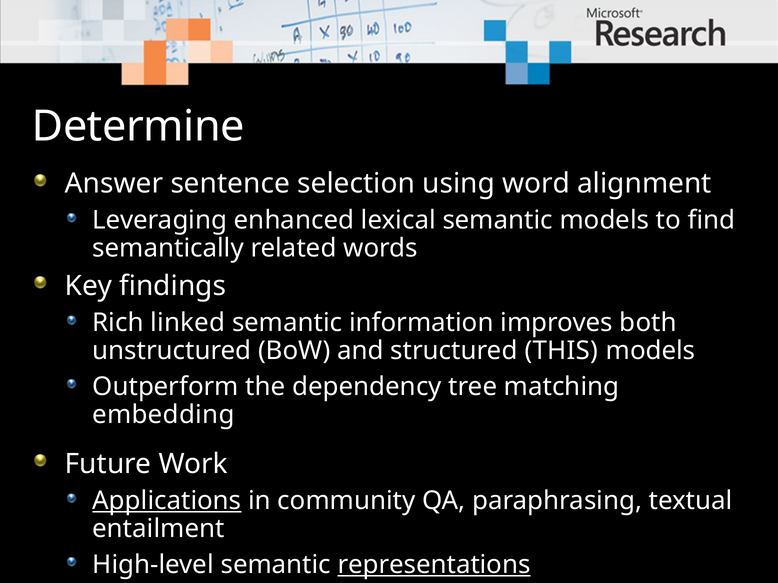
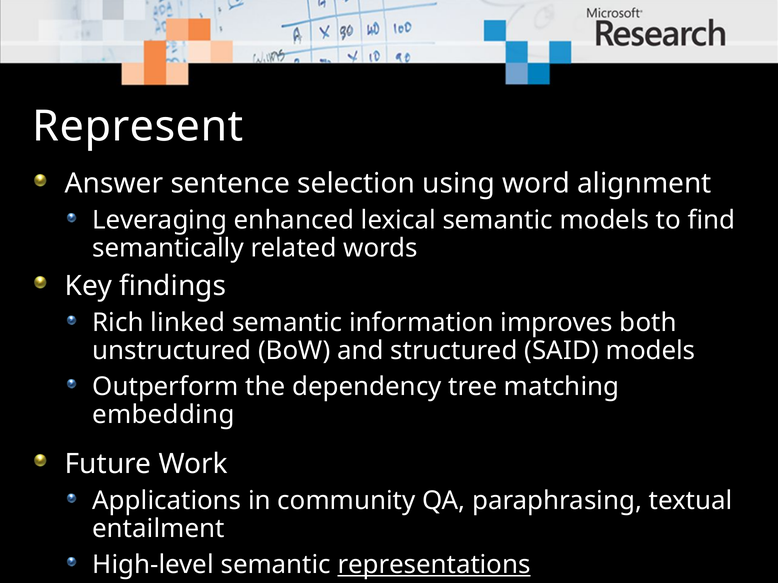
Determine: Determine -> Represent
THIS: THIS -> SAID
Applications underline: present -> none
